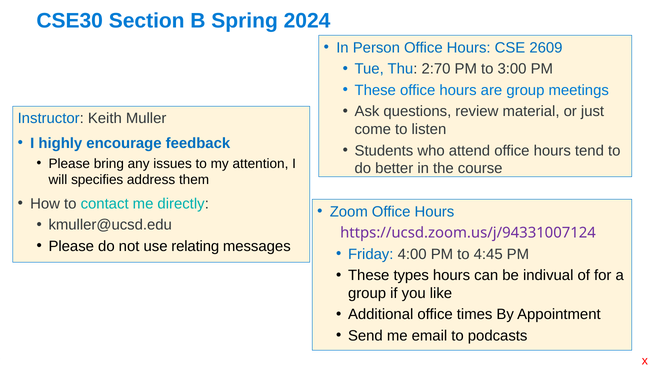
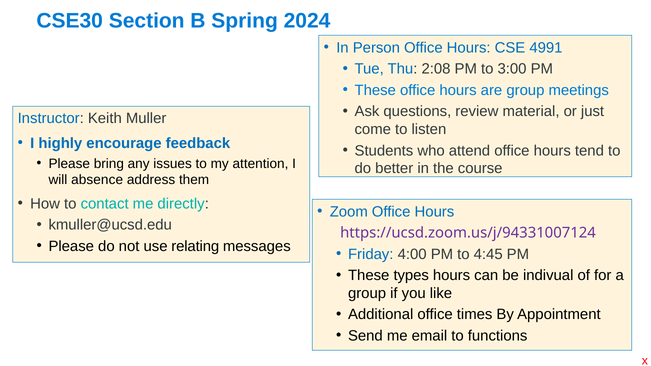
2609: 2609 -> 4991
2:70: 2:70 -> 2:08
specifies: specifies -> absence
podcasts: podcasts -> functions
